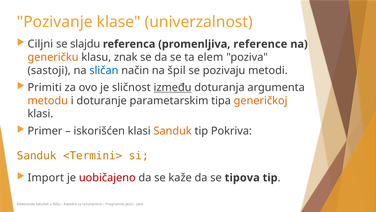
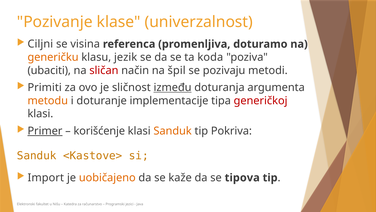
slajdu: slajdu -> visina
reference: reference -> doturamo
znak: znak -> jezik
elem: elem -> koda
sastoji: sastoji -> ubaciti
sličan colour: blue -> red
parametarskim: parametarskim -> implementacije
generičkoj colour: orange -> red
Primer underline: none -> present
iskorišćen: iskorišćen -> korišćenje
<Termini>: <Termini> -> <Kastove>
uobičajeno colour: red -> orange
